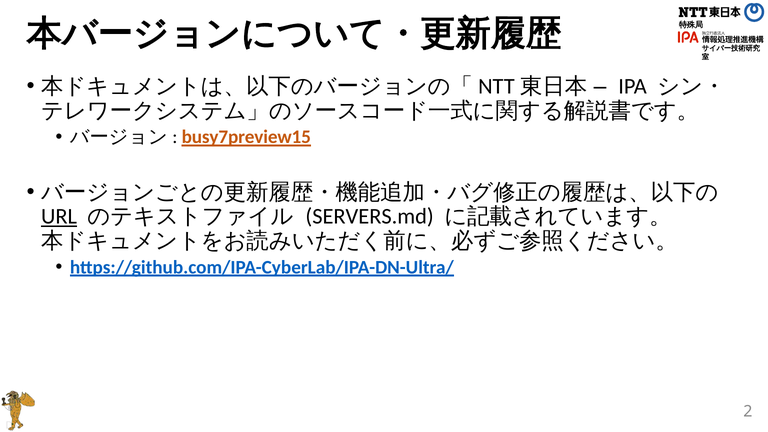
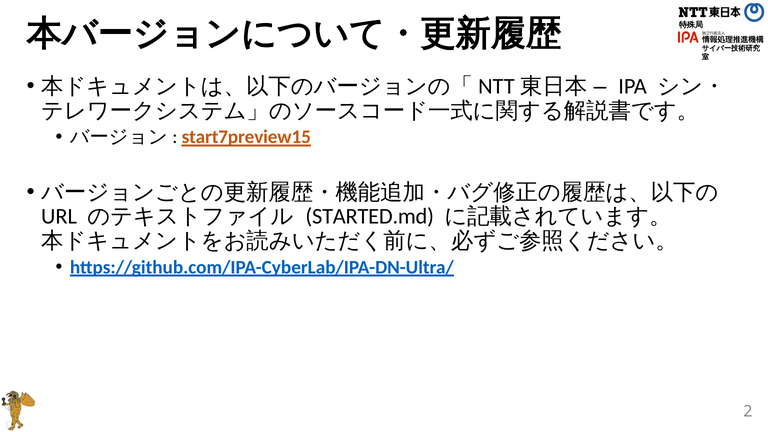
busy7preview15: busy7preview15 -> start7preview15
URL underline: present -> none
SERVERS.md: SERVERS.md -> STARTED.md
